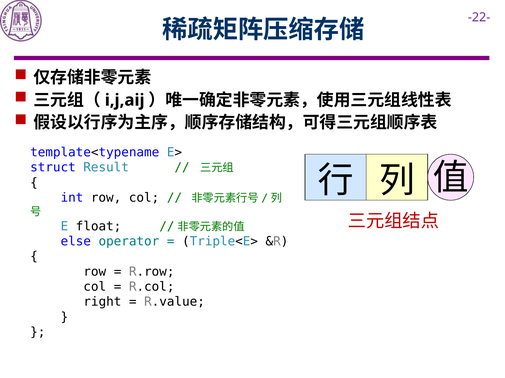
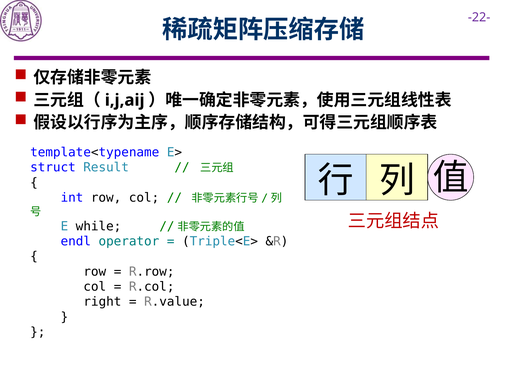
float: float -> while
else: else -> endl
